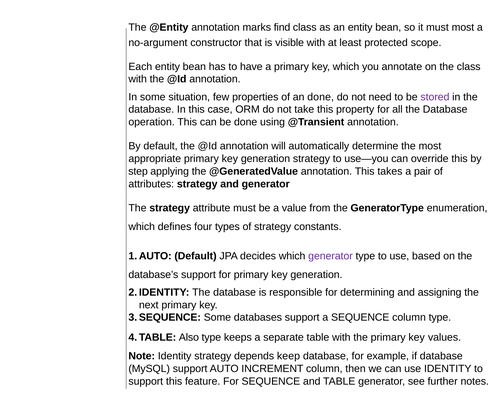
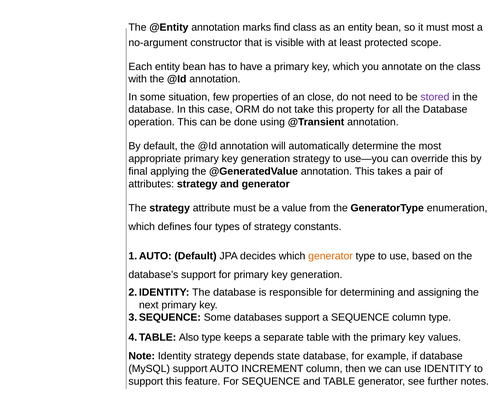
an done: done -> close
step: step -> final
generator at (331, 256) colour: purple -> orange
keep: keep -> state
